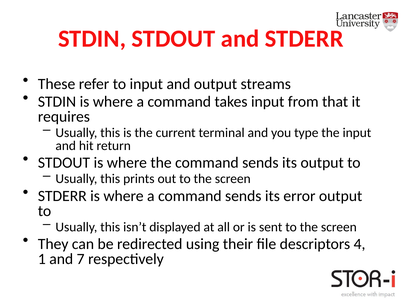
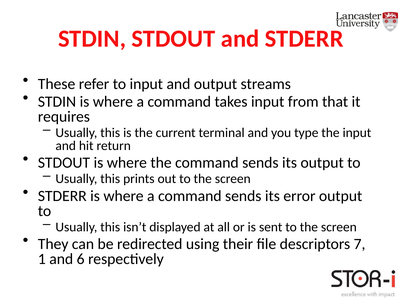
4: 4 -> 7
7: 7 -> 6
